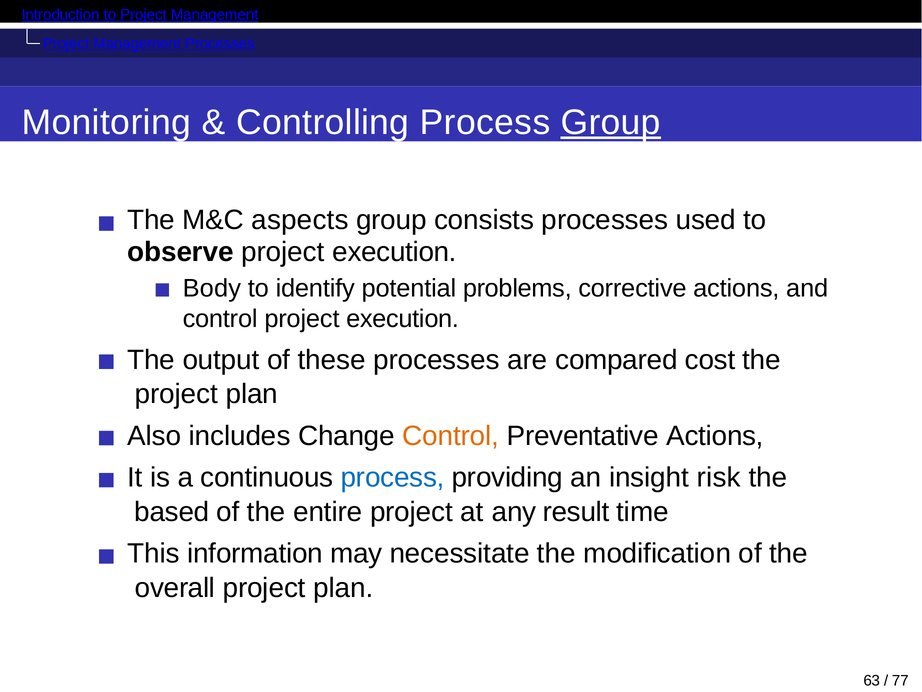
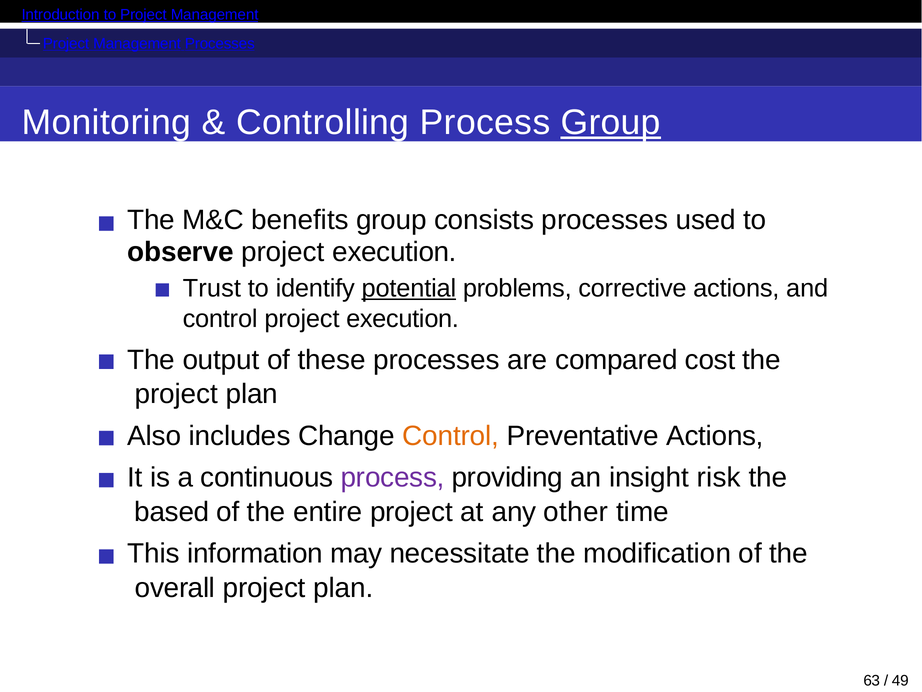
aspects: aspects -> benefits
Body: Body -> Trust
potential underline: none -> present
process at (393, 478) colour: blue -> purple
result: result -> other
77: 77 -> 49
